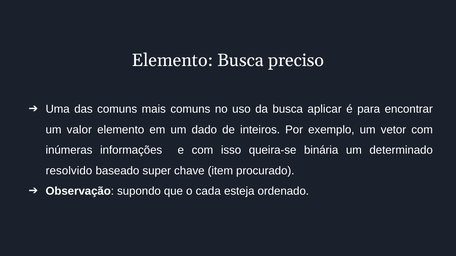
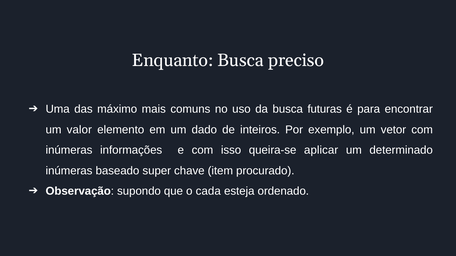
Elemento at (173, 61): Elemento -> Enquanto
das comuns: comuns -> máximo
aplicar: aplicar -> futuras
binária: binária -> aplicar
resolvido at (69, 171): resolvido -> inúmeras
